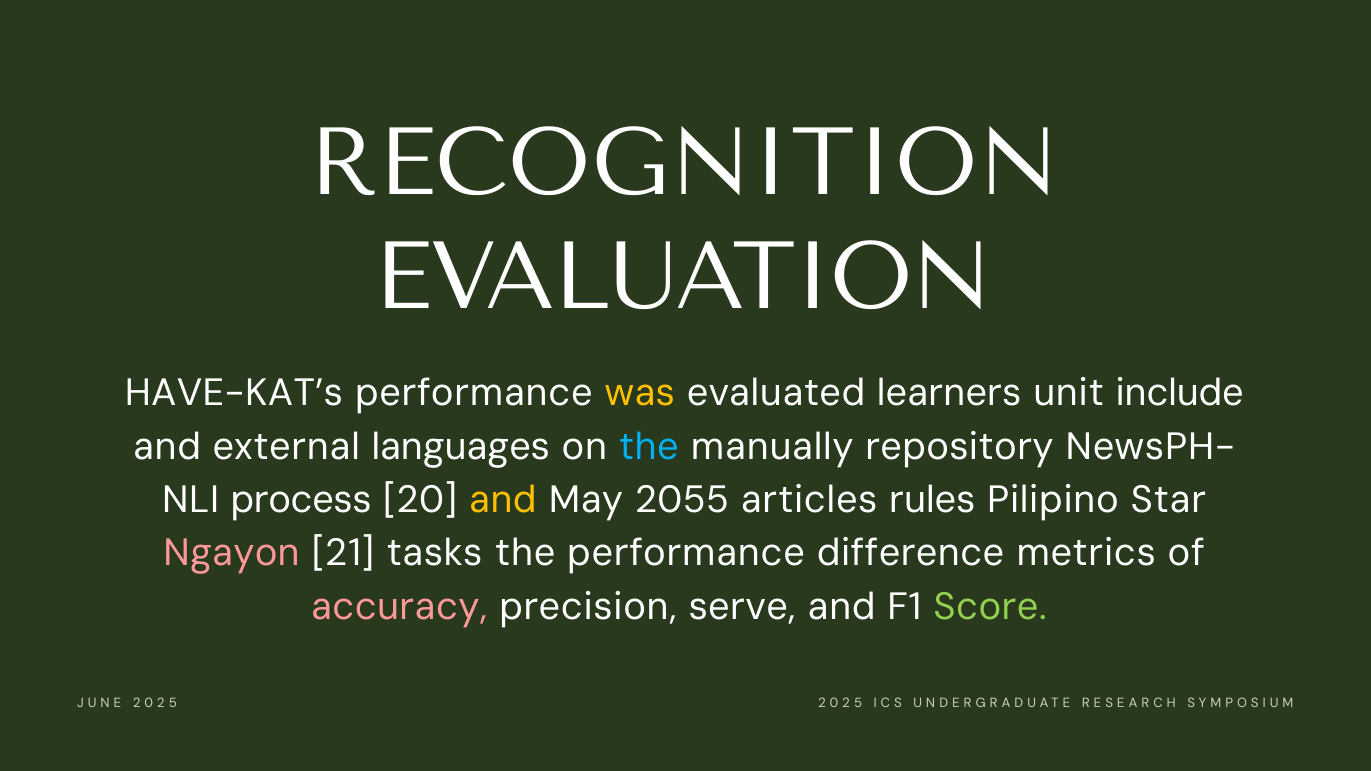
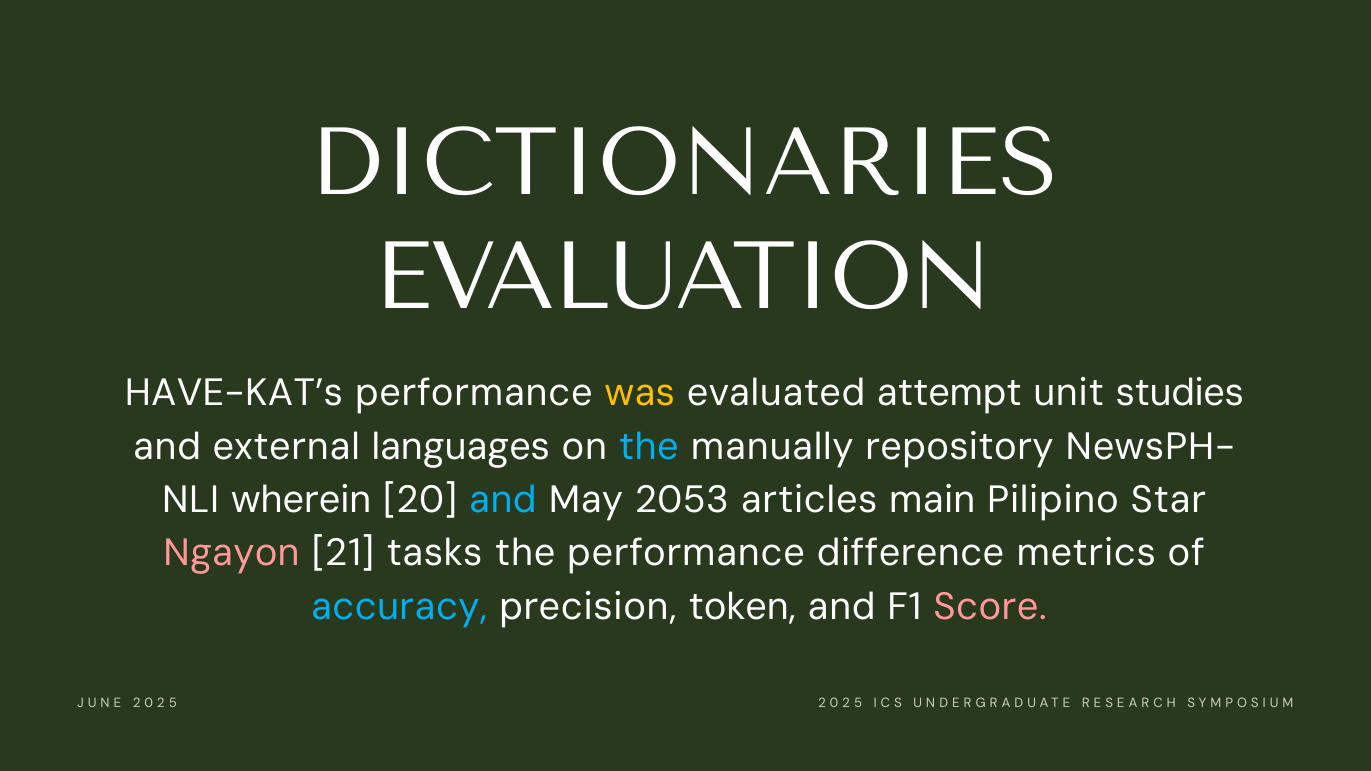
RECOGNITION: RECOGNITION -> DICTIONARIES
learners: learners -> attempt
include: include -> studies
process: process -> wherein
and at (503, 500) colour: yellow -> light blue
2055: 2055 -> 2053
rules: rules -> main
accuracy colour: pink -> light blue
serve: serve -> token
Score colour: light green -> pink
